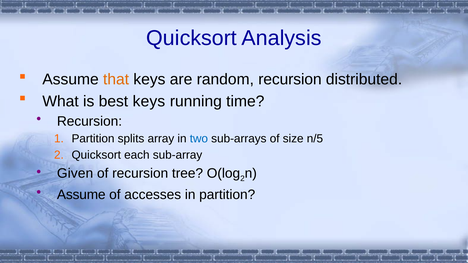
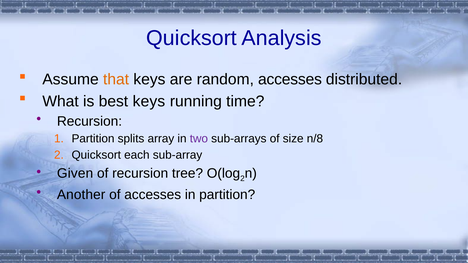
random recursion: recursion -> accesses
two colour: blue -> purple
n/5: n/5 -> n/8
Assume at (81, 195): Assume -> Another
